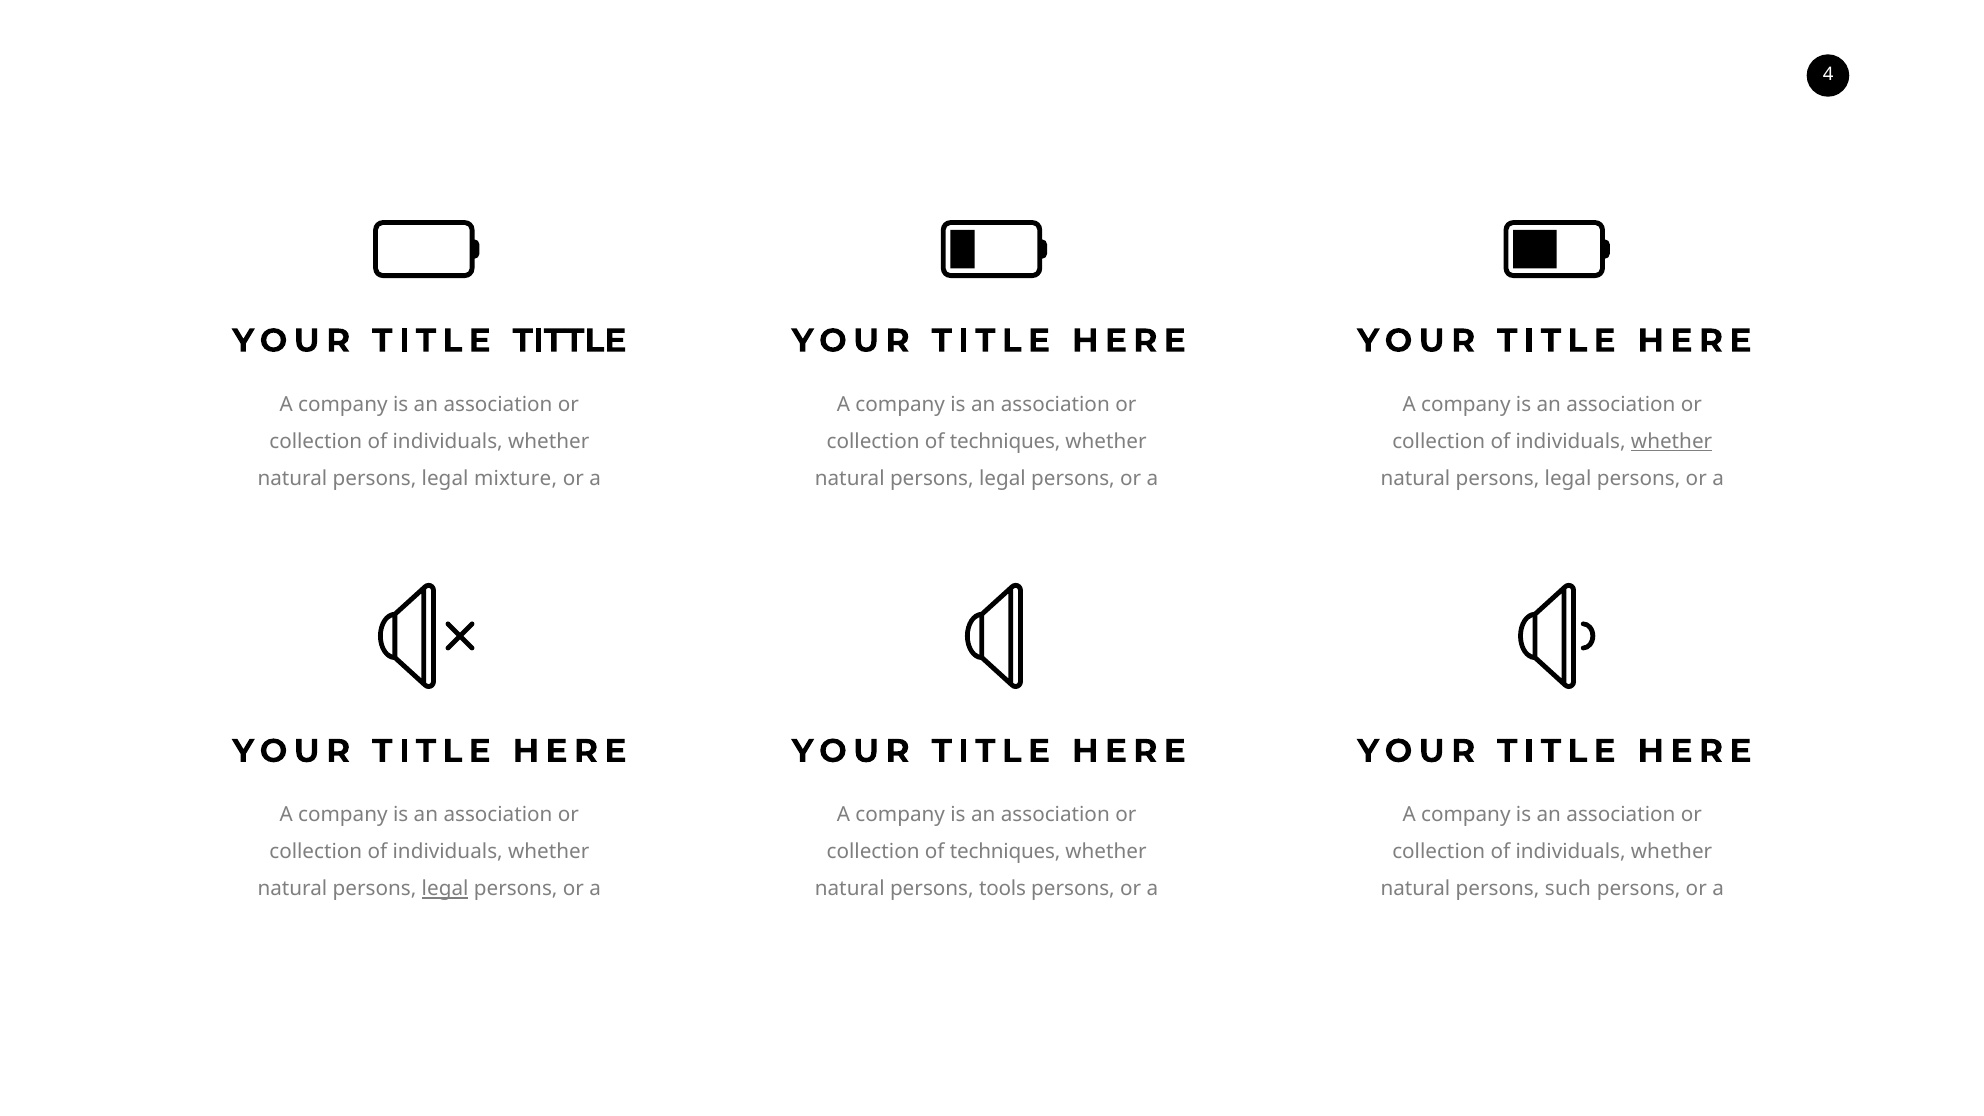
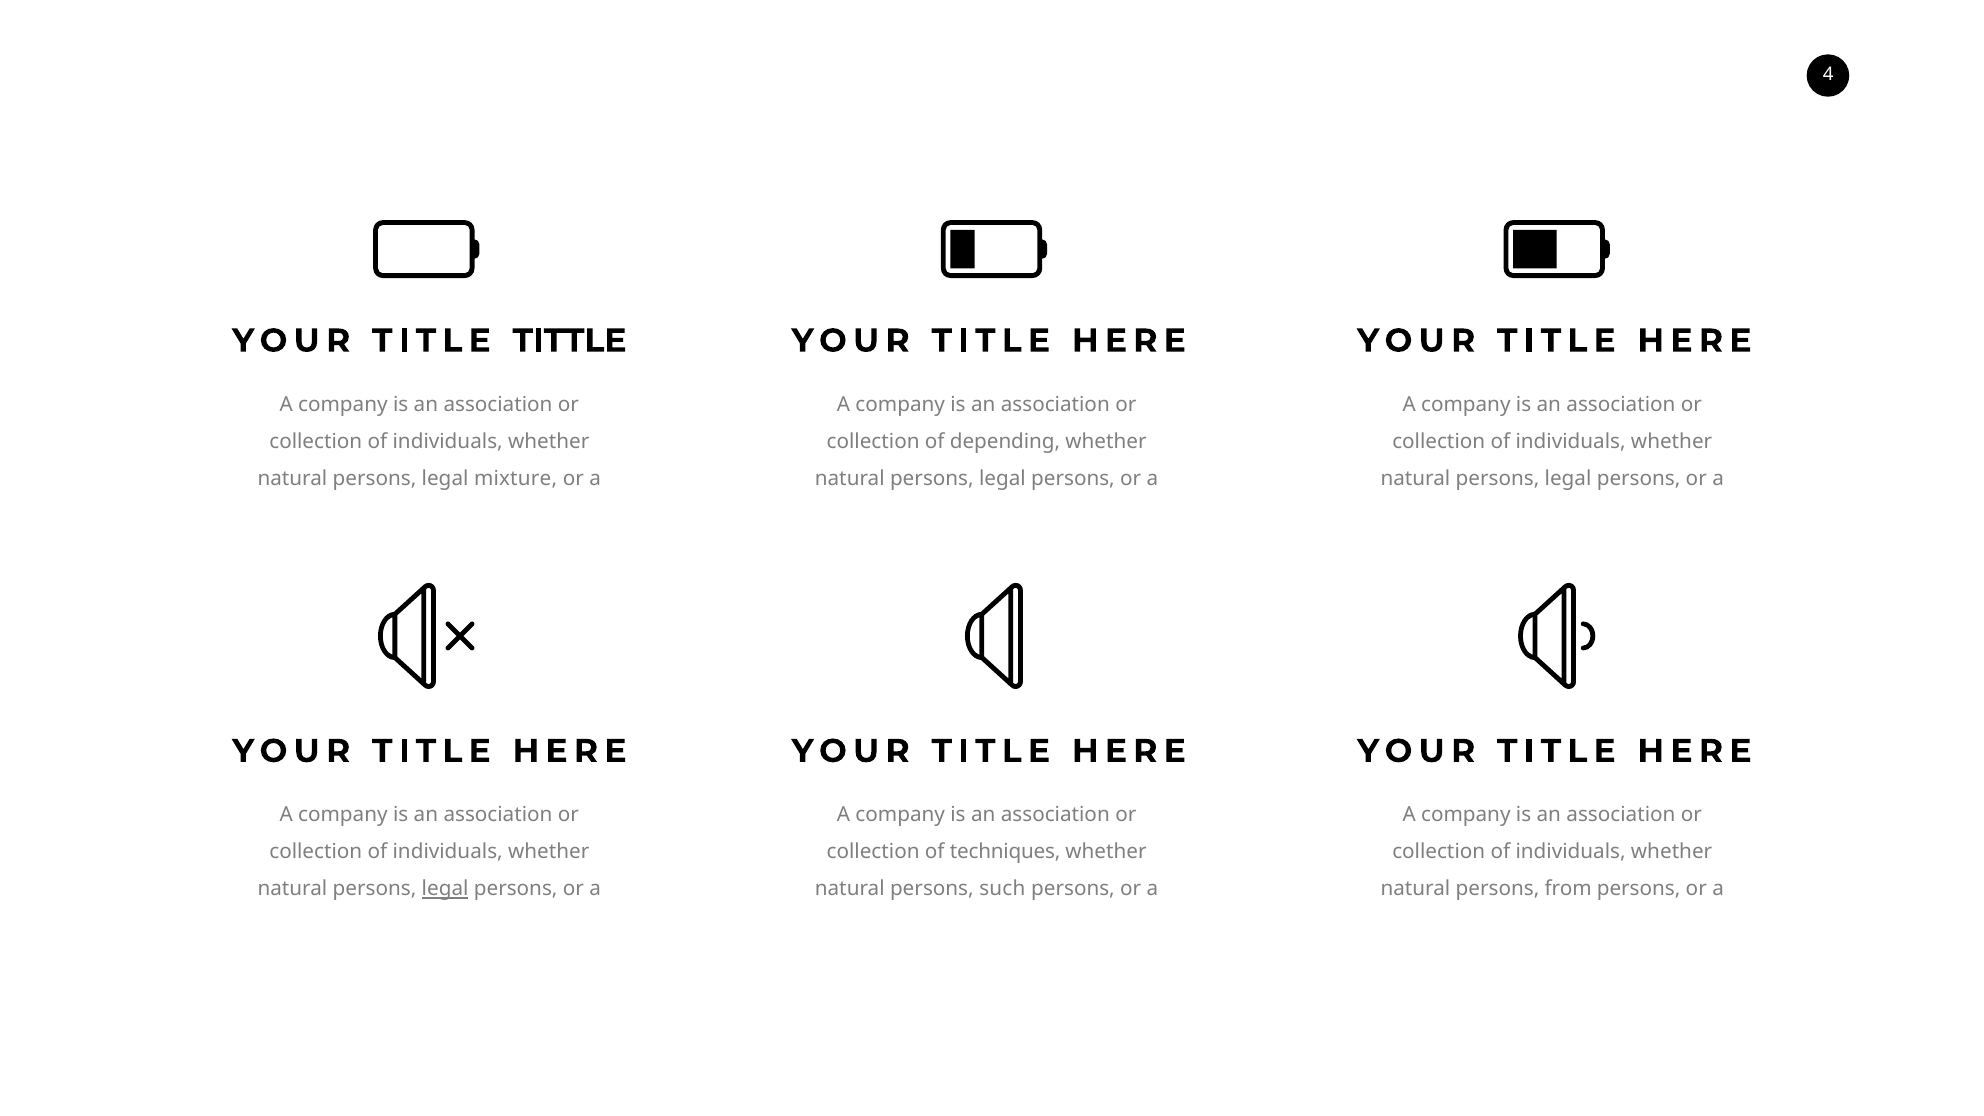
techniques at (1005, 442): techniques -> depending
whether at (1672, 442) underline: present -> none
tools: tools -> such
such: such -> from
